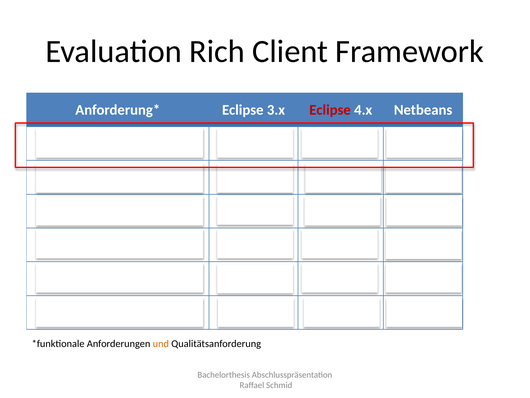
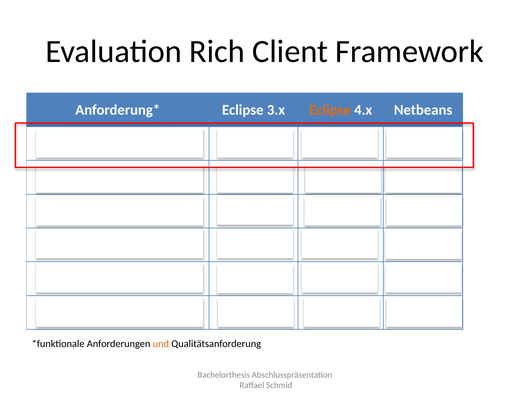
Eclipse at (330, 110) colour: red -> orange
